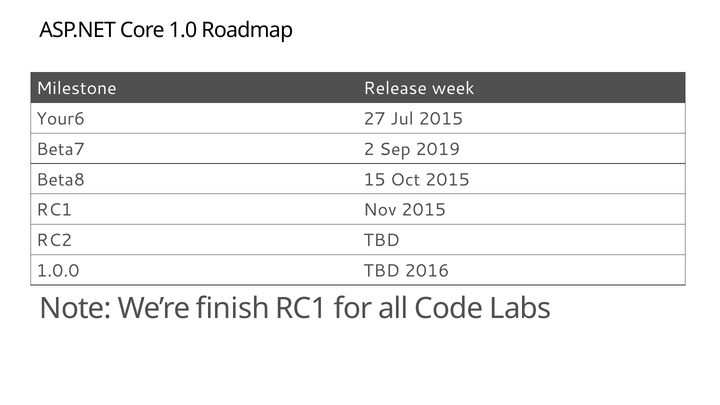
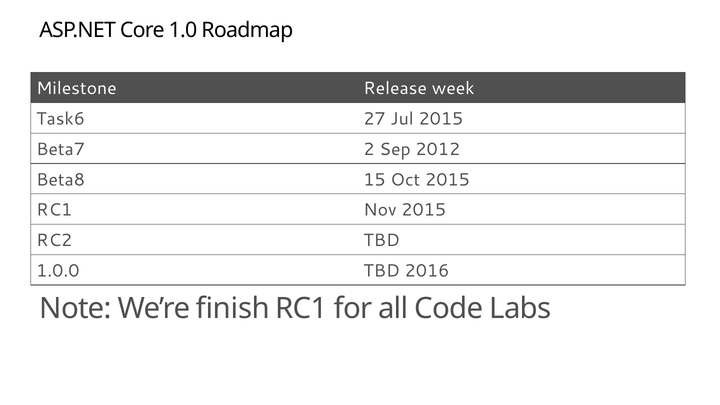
Your6: Your6 -> Task6
2019: 2019 -> 2012
